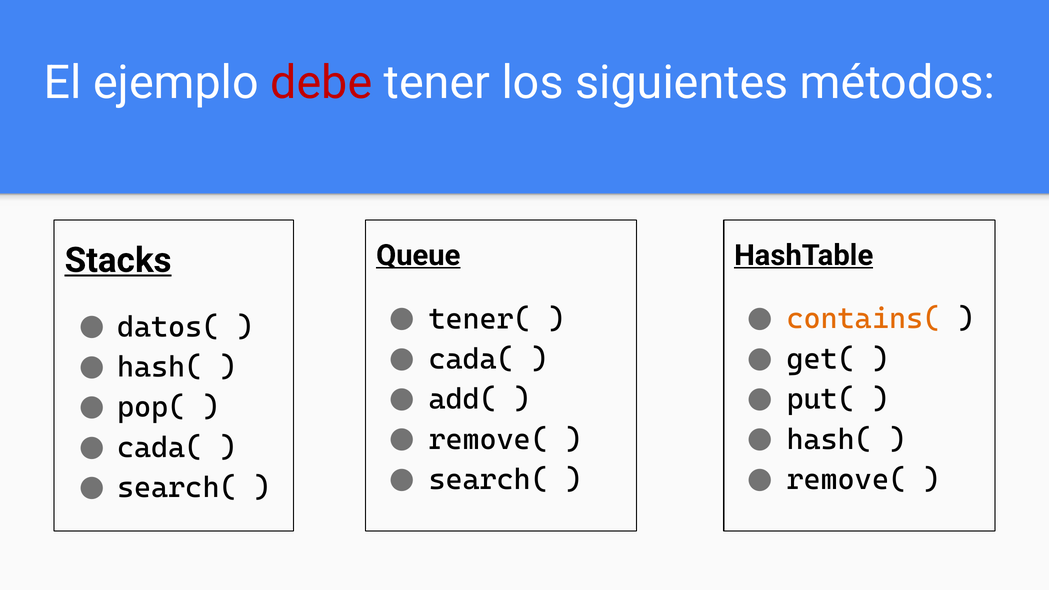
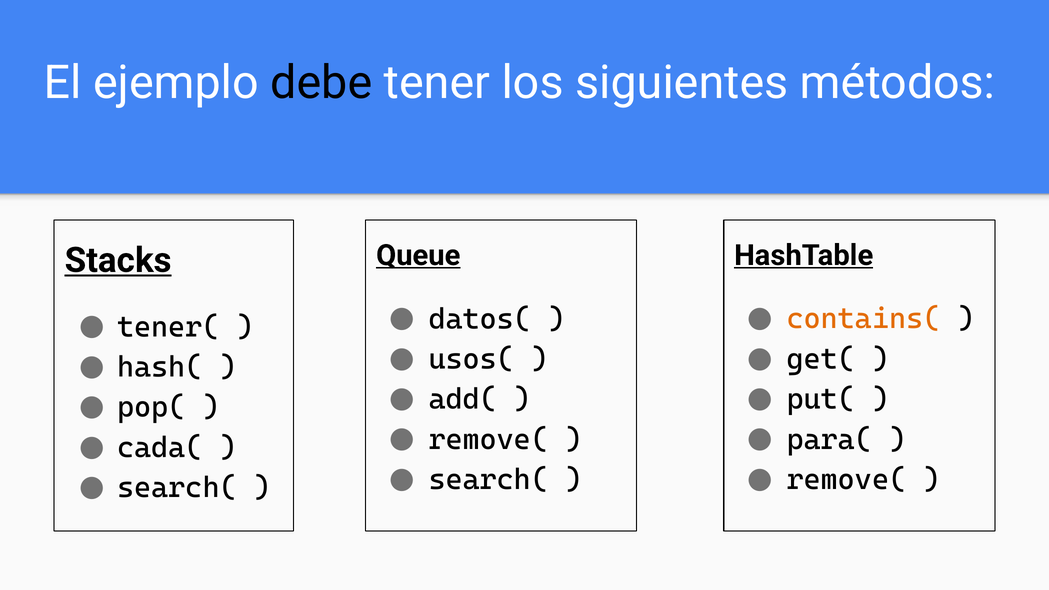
debe colour: red -> black
tener(: tener( -> datos(
datos(: datos( -> tener(
cada( at (471, 359): cada( -> usos(
hash( at (829, 440): hash( -> para(
